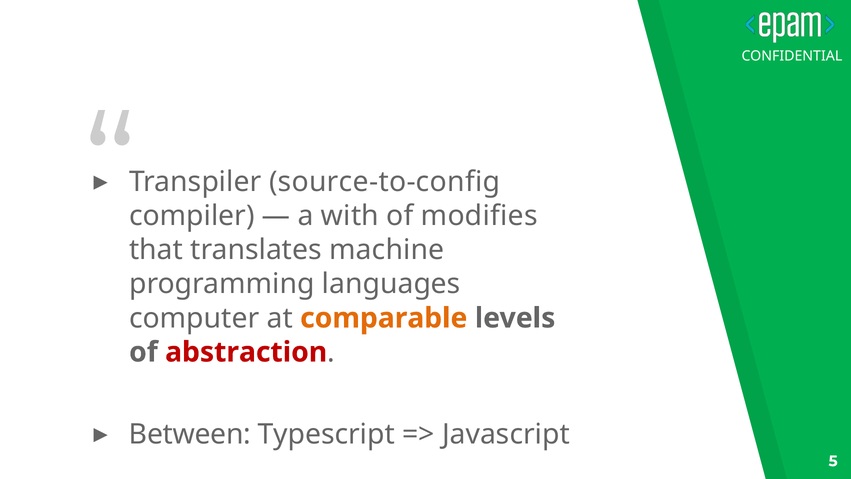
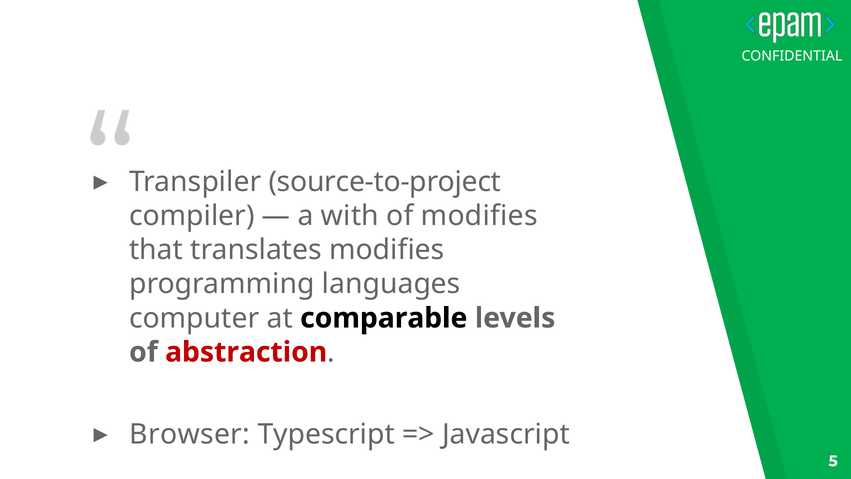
source-to-config: source-to-config -> source-to-project
translates machine: machine -> modifies
comparable colour: orange -> black
Between: Between -> Browser
